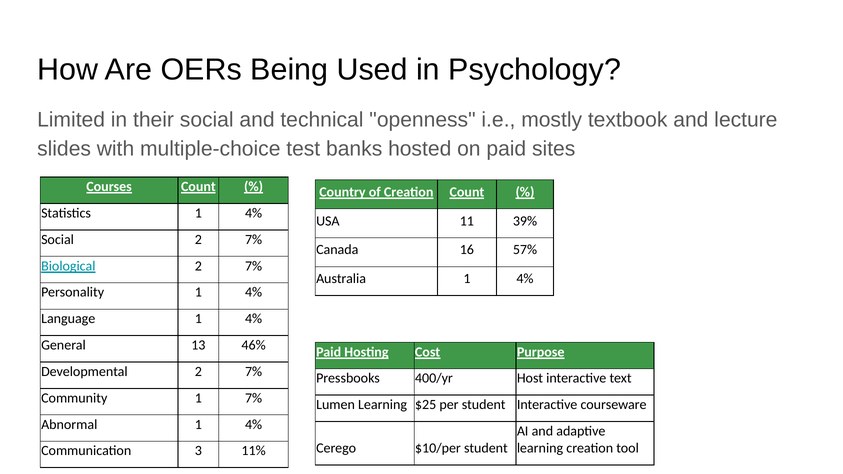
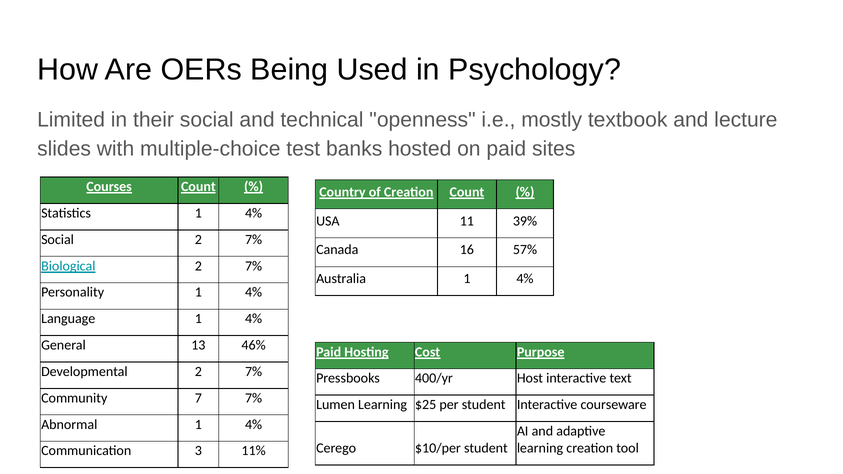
Community 1: 1 -> 7
